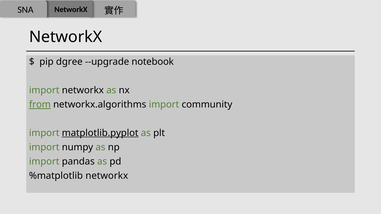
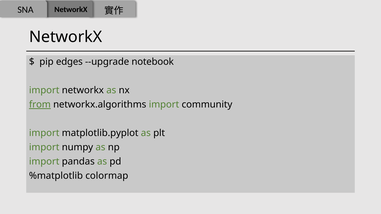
dgree: dgree -> edges
matplotlib.pyplot underline: present -> none
%matplotlib networkx: networkx -> colormap
